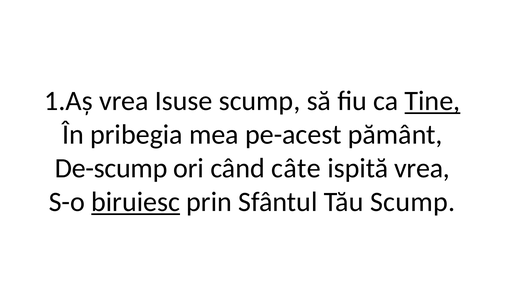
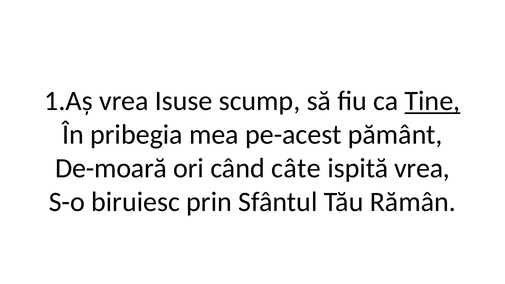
De-scump: De-scump -> De-moară
biruiesc underline: present -> none
Tău Scump: Scump -> Rămân
